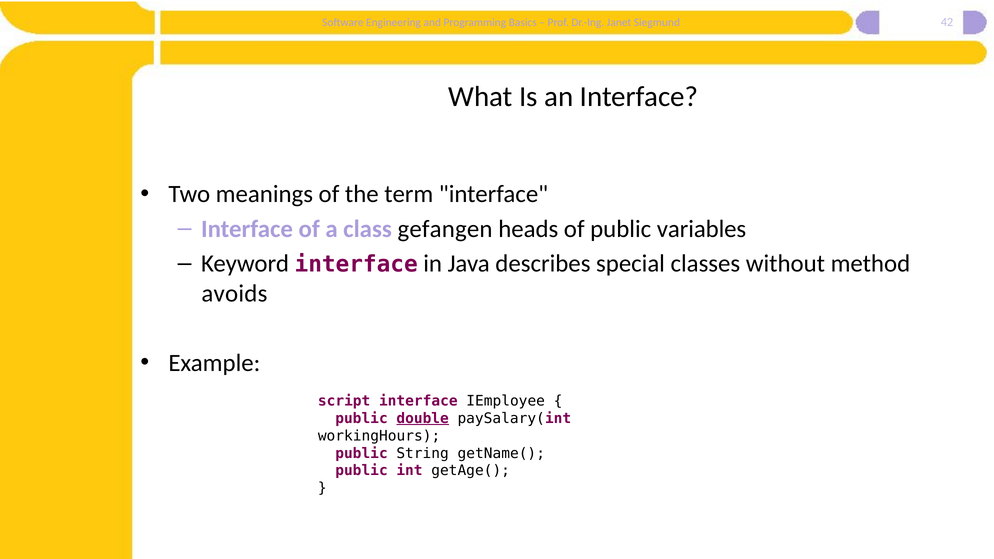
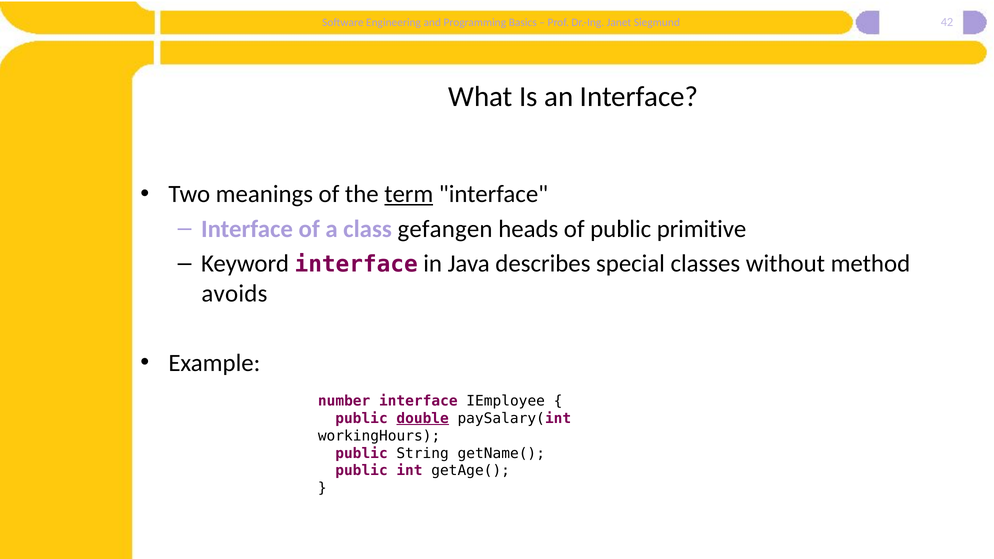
term underline: none -> present
variables: variables -> primitive
script: script -> number
